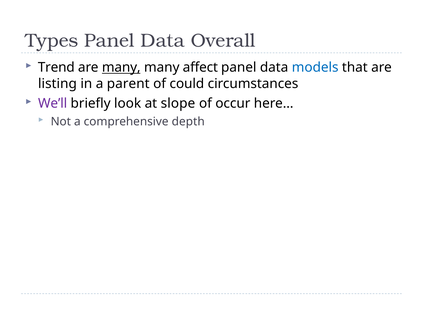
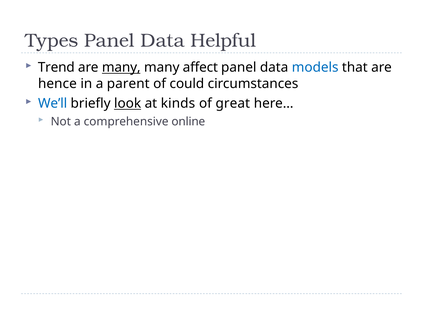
Overall: Overall -> Helpful
listing: listing -> hence
We’ll colour: purple -> blue
look underline: none -> present
slope: slope -> kinds
occur: occur -> great
depth: depth -> online
